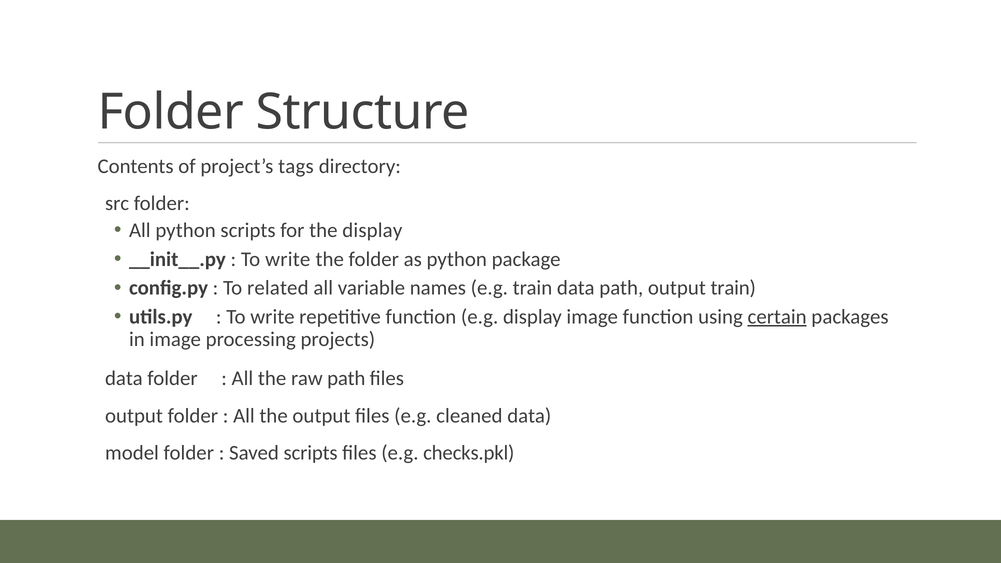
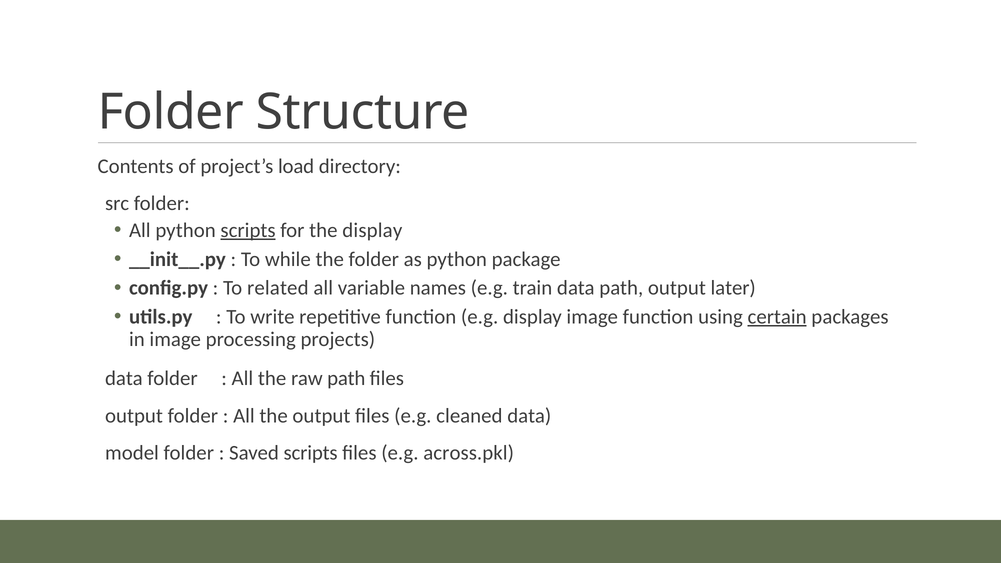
tags: tags -> load
scripts at (248, 230) underline: none -> present
write at (288, 259): write -> while
output train: train -> later
checks.pkl: checks.pkl -> across.pkl
